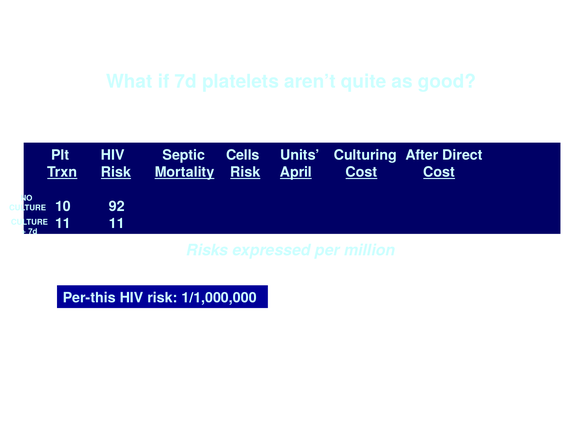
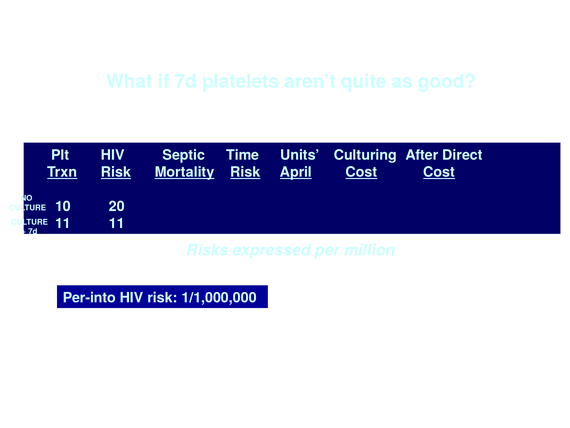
Cells: Cells -> Time
92: 92 -> 20
Per-this: Per-this -> Per-into
